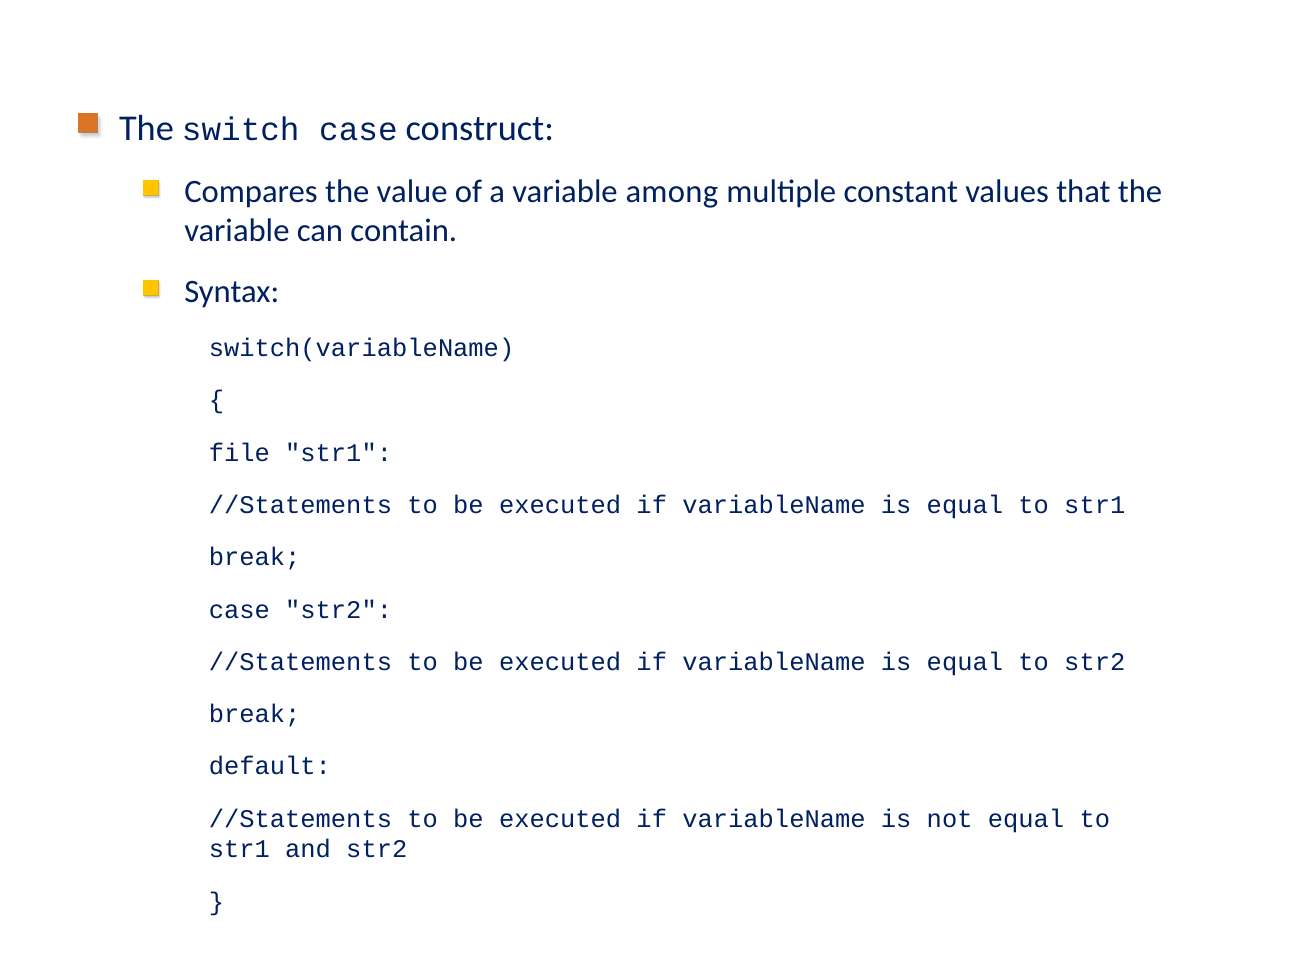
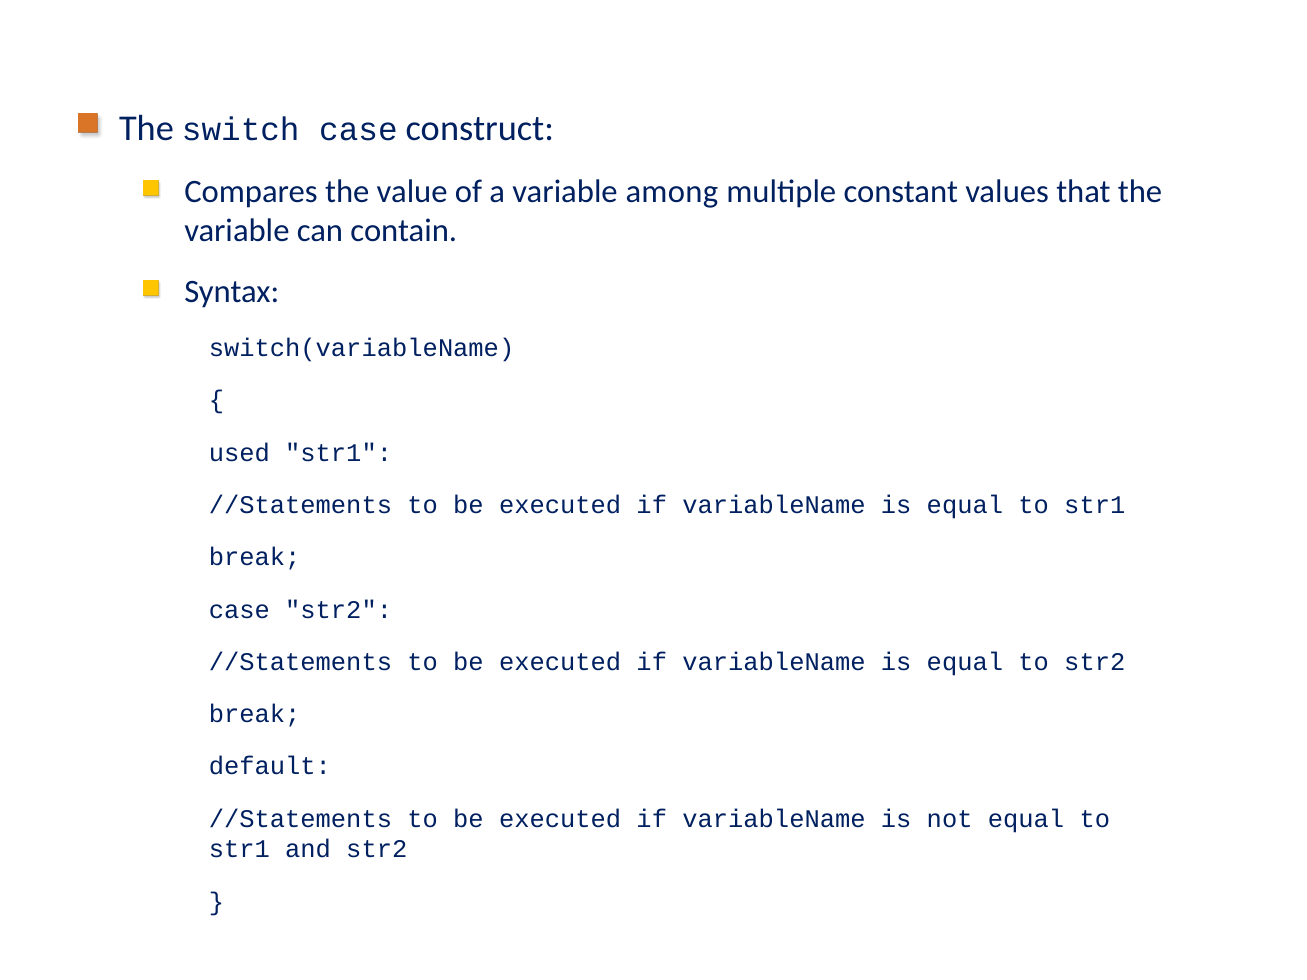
file: file -> used
